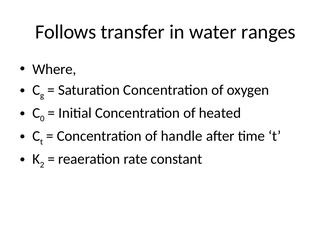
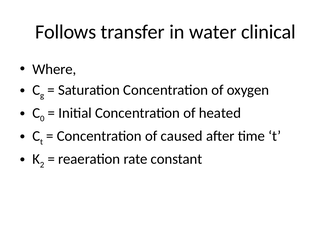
ranges: ranges -> clinical
handle: handle -> caused
